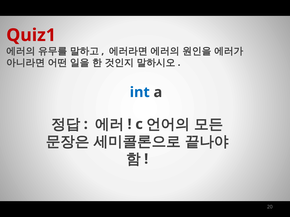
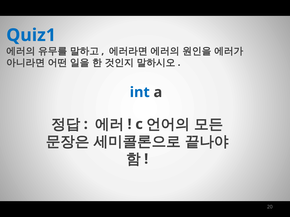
Quiz1 colour: red -> blue
